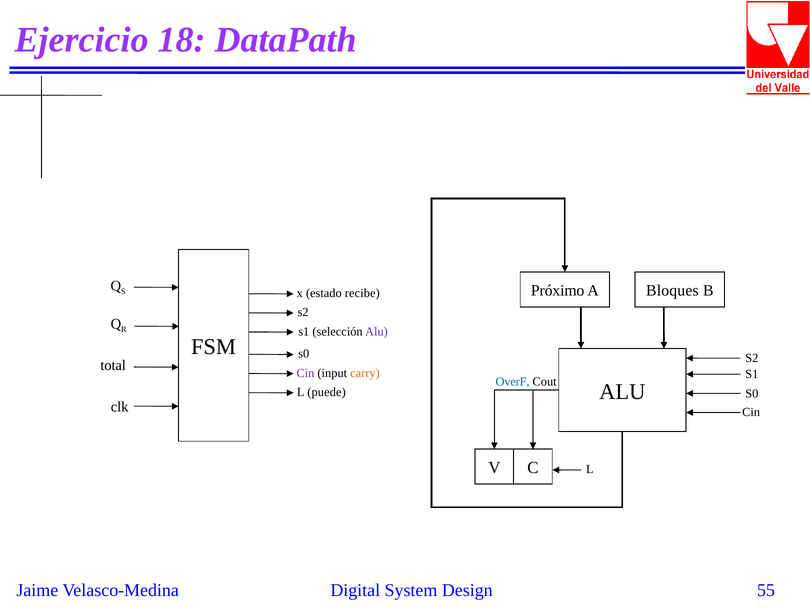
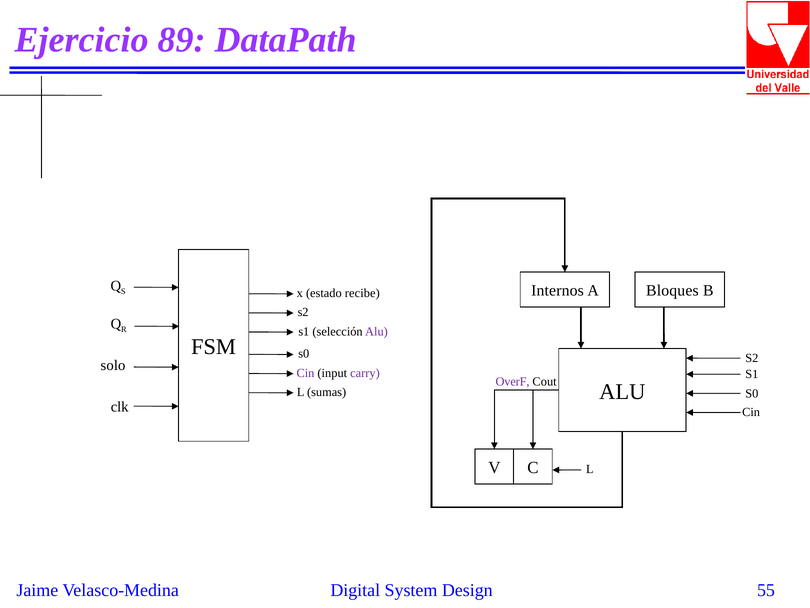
18: 18 -> 89
Próximo: Próximo -> Internos
total: total -> solo
carry colour: orange -> purple
OverF colour: blue -> purple
puede: puede -> sumas
